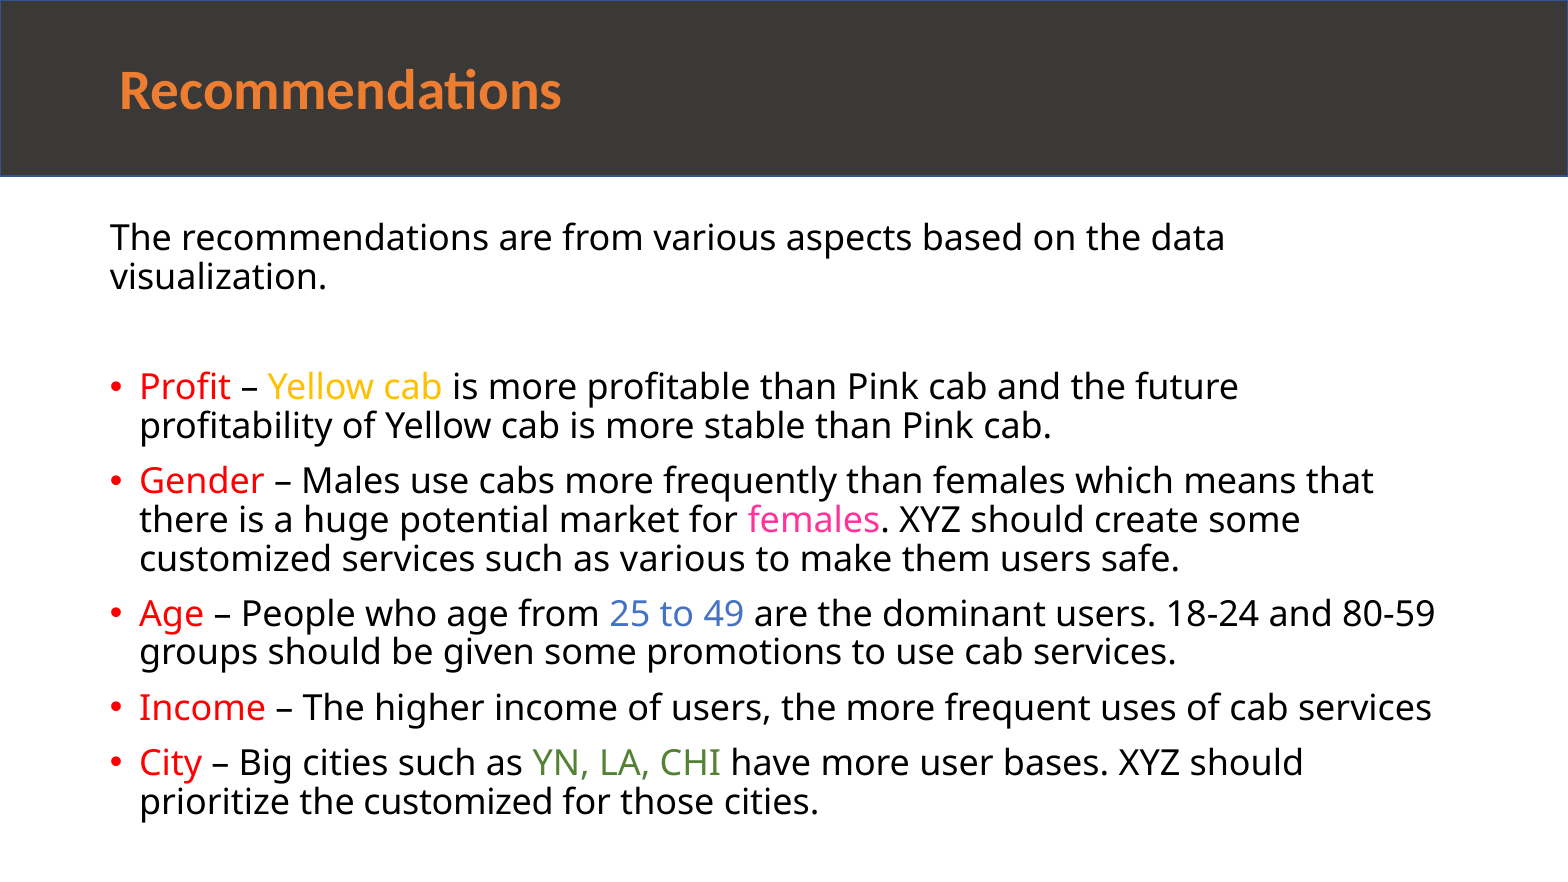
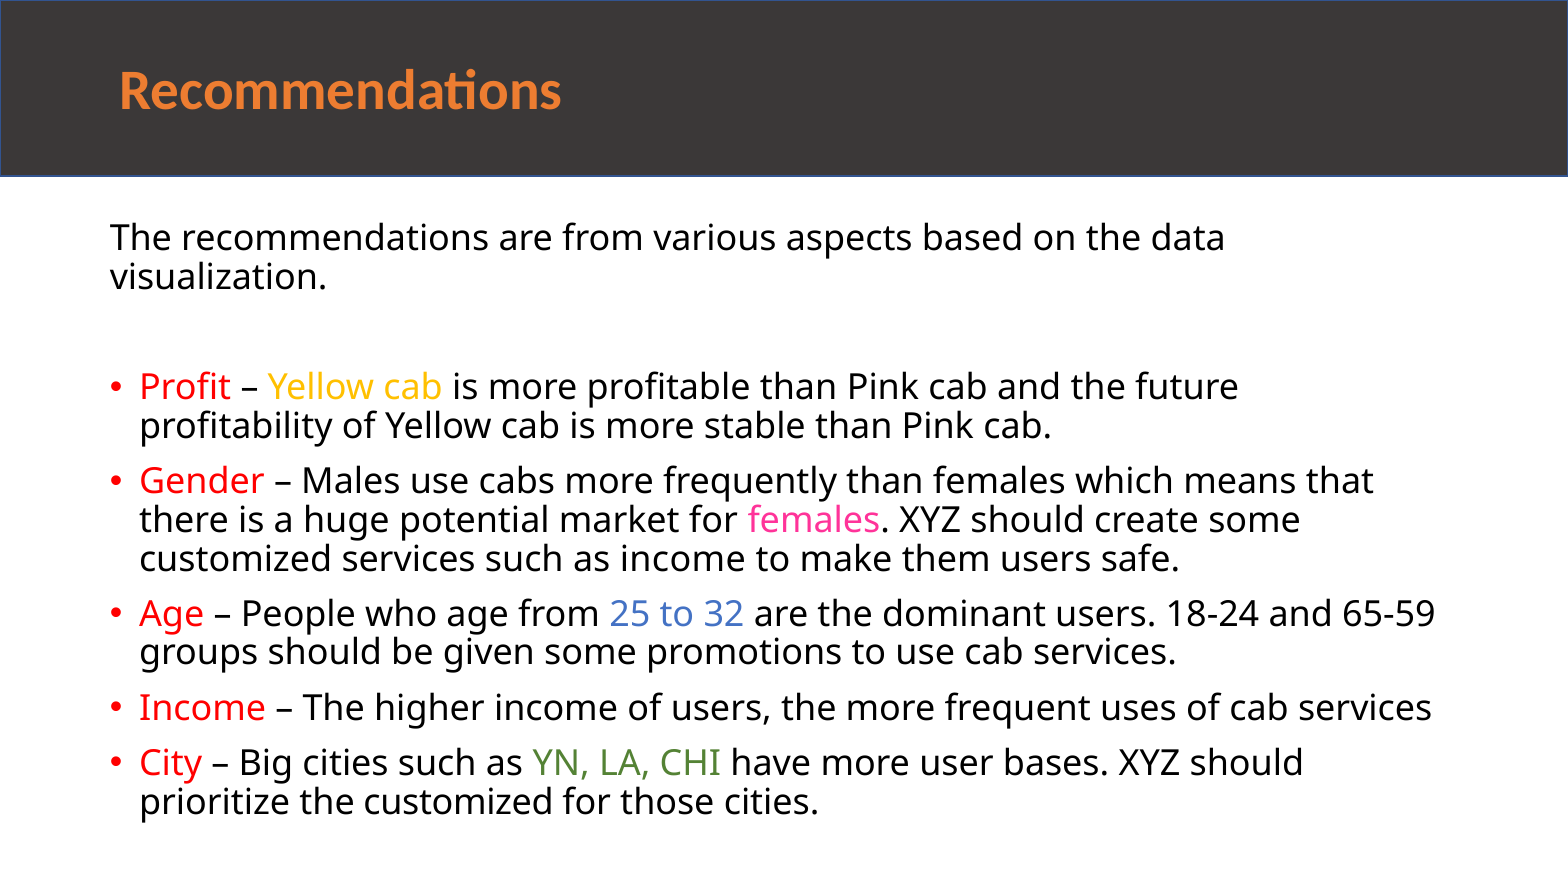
as various: various -> income
49: 49 -> 32
80-59: 80-59 -> 65-59
